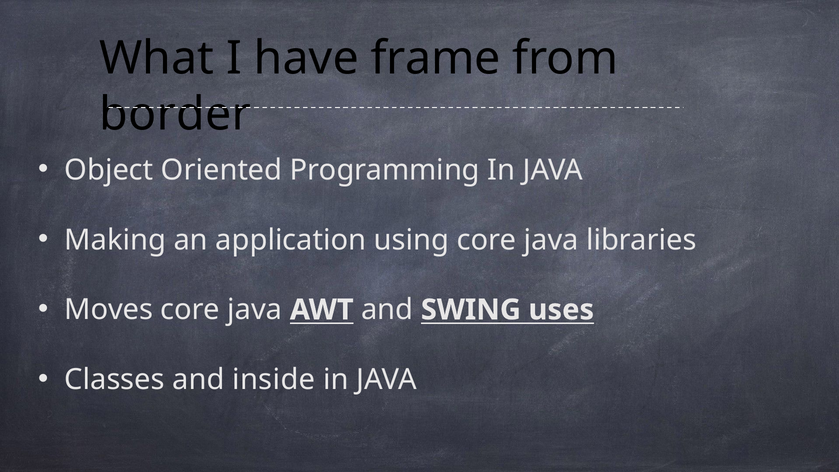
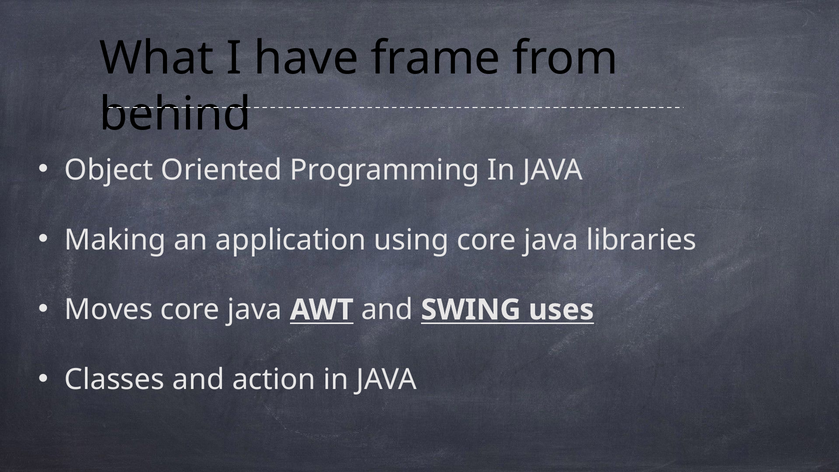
border: border -> behind
inside: inside -> action
